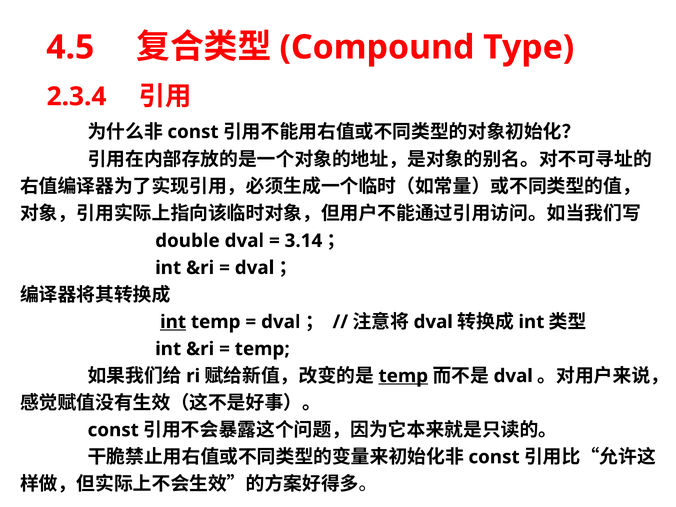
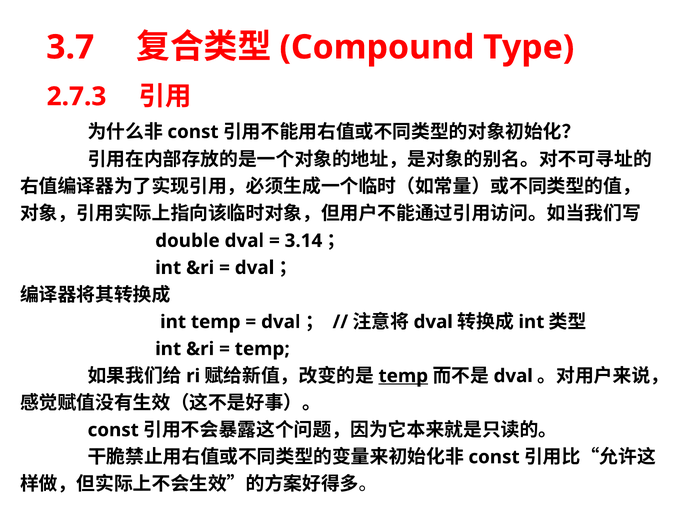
4.5: 4.5 -> 3.7
2.3.4: 2.3.4 -> 2.7.3
int at (173, 322) underline: present -> none
